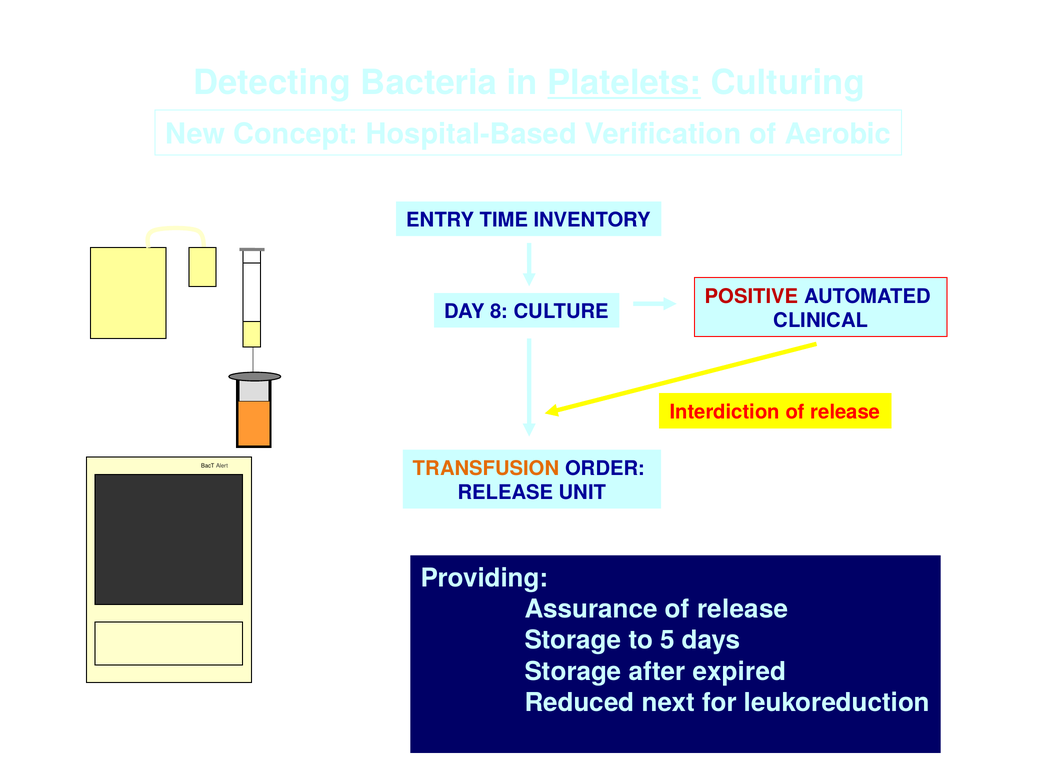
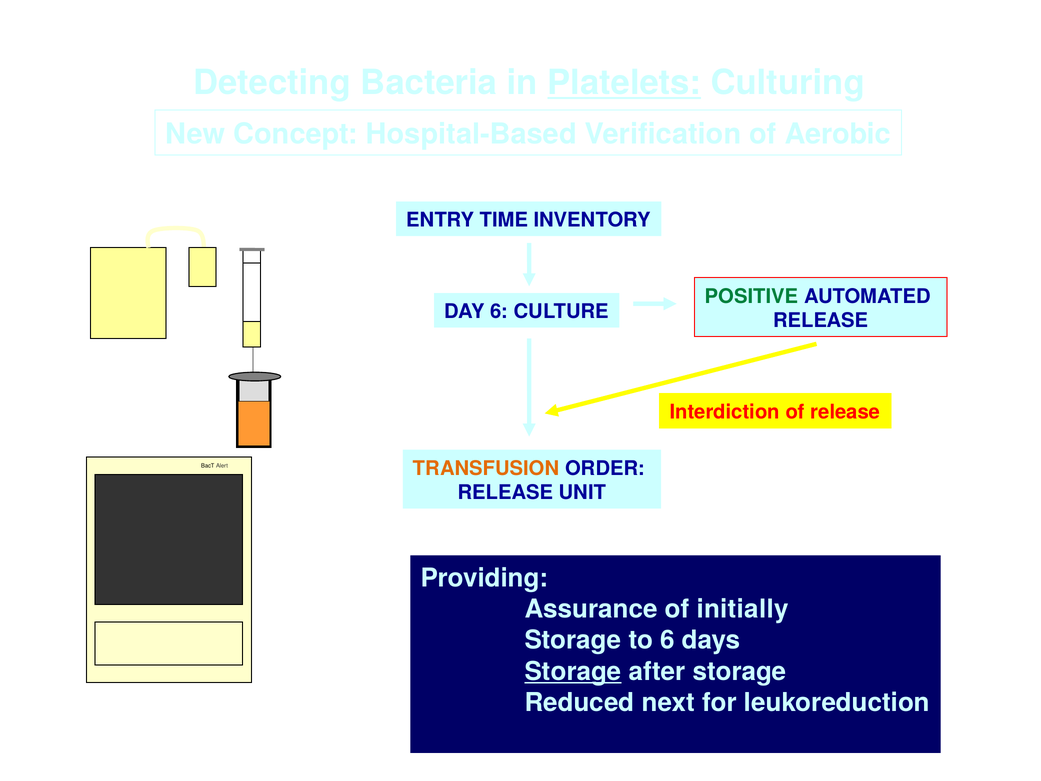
POSITIVE colour: red -> green
DAY 8: 8 -> 6
CLINICAL at (821, 321): CLINICAL -> RELEASE
Assurance of release: release -> initially
to 5: 5 -> 6
Storage at (573, 671) underline: none -> present
after expired: expired -> storage
